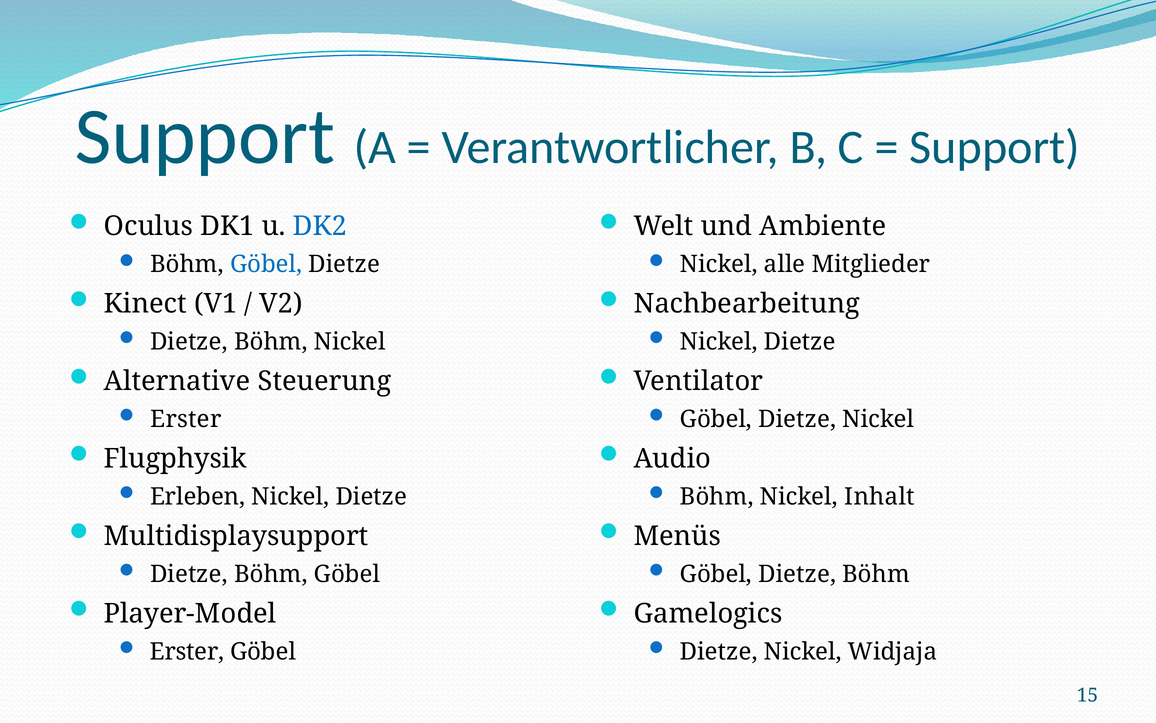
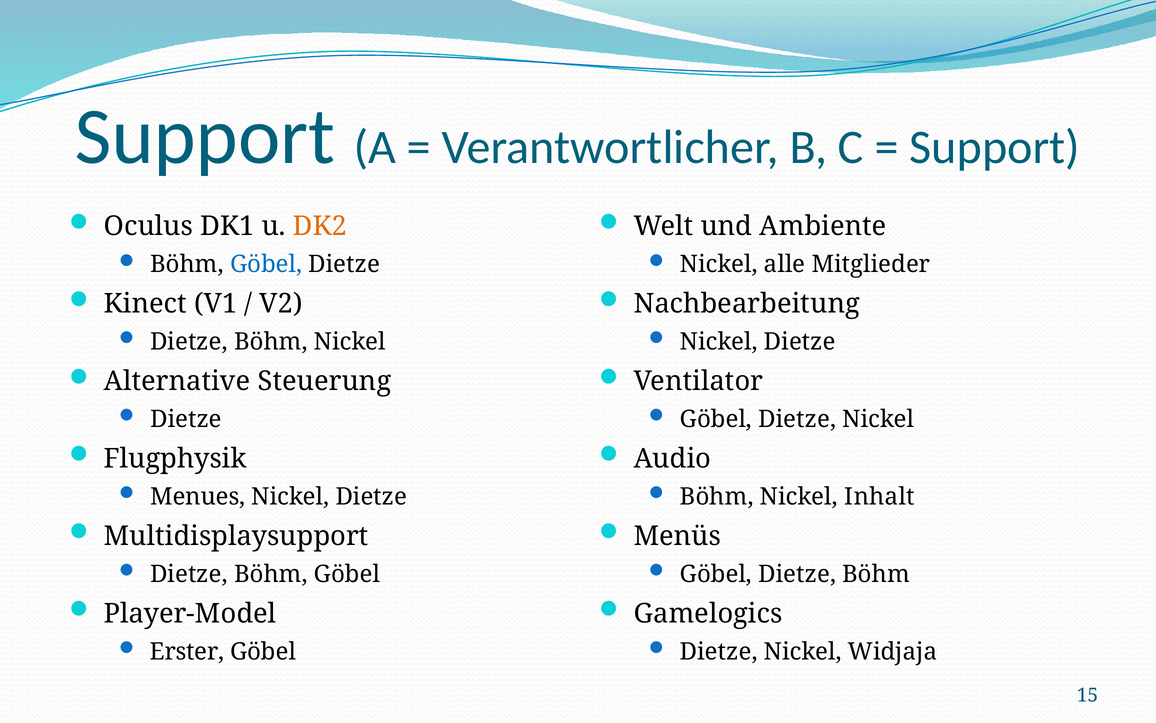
DK2 colour: blue -> orange
Erster at (186, 419): Erster -> Dietze
Erleben: Erleben -> Menues
